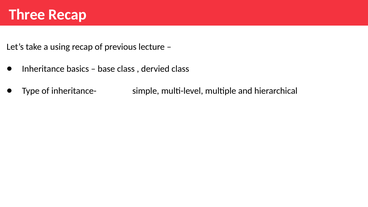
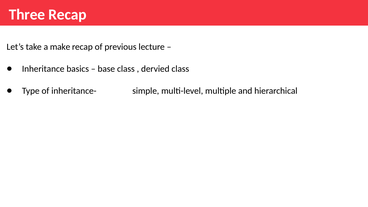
using: using -> make
